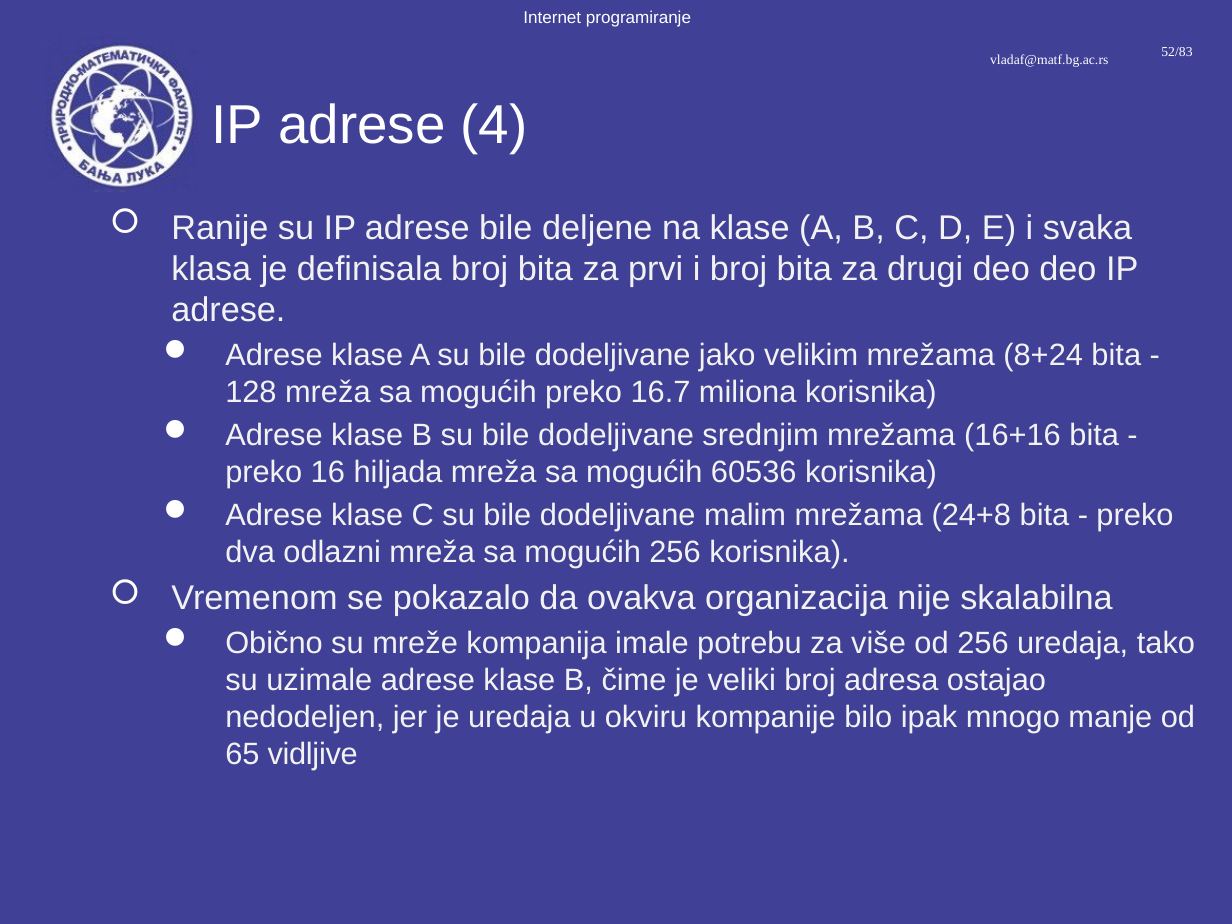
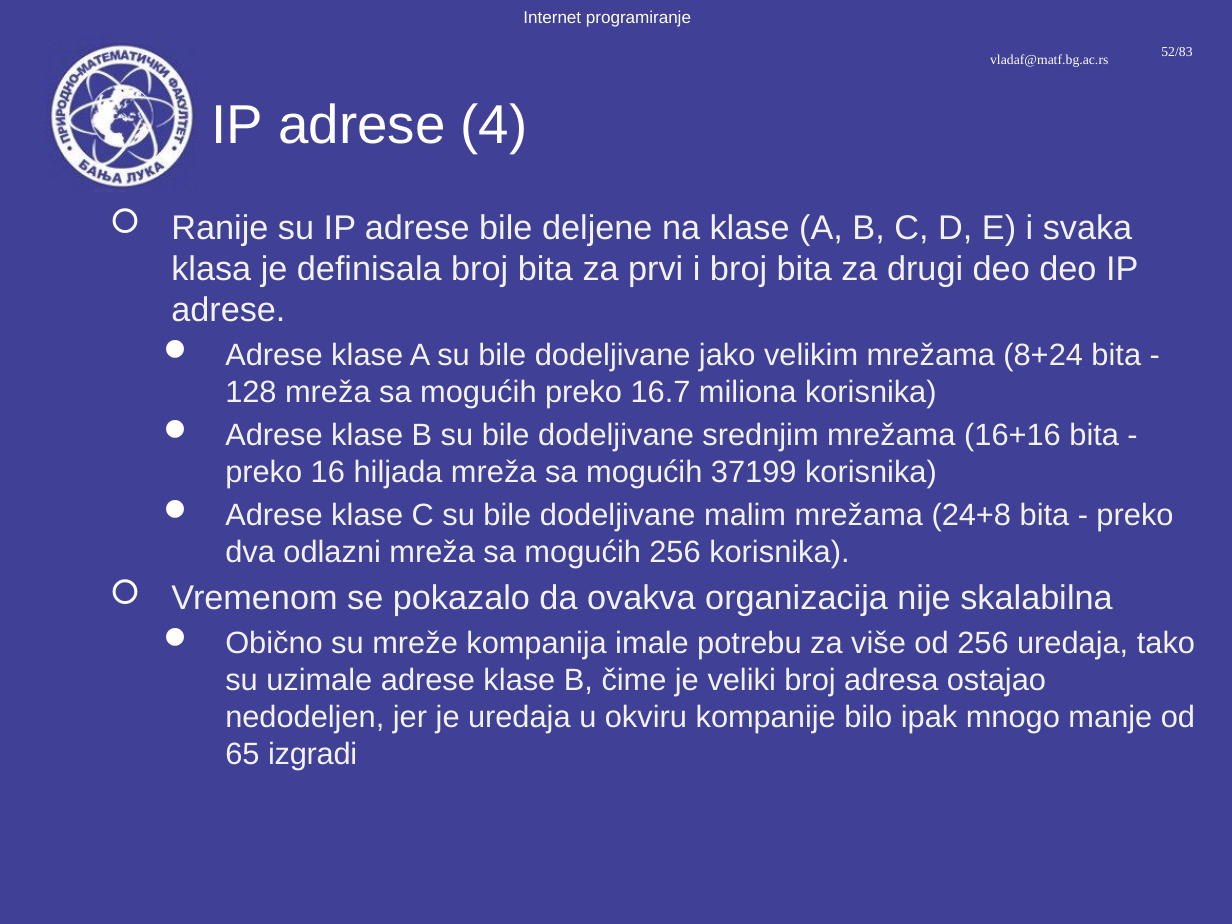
60536: 60536 -> 37199
vidljive: vidljive -> izgradi
